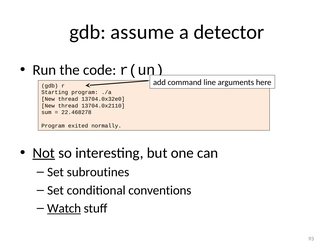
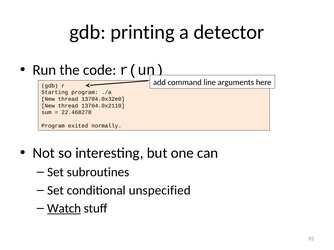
assume: assume -> printing
Not underline: present -> none
conventions: conventions -> unspecified
